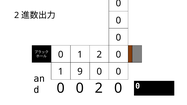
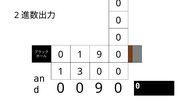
1 2: 2 -> 9
9: 9 -> 3
0 2: 2 -> 9
